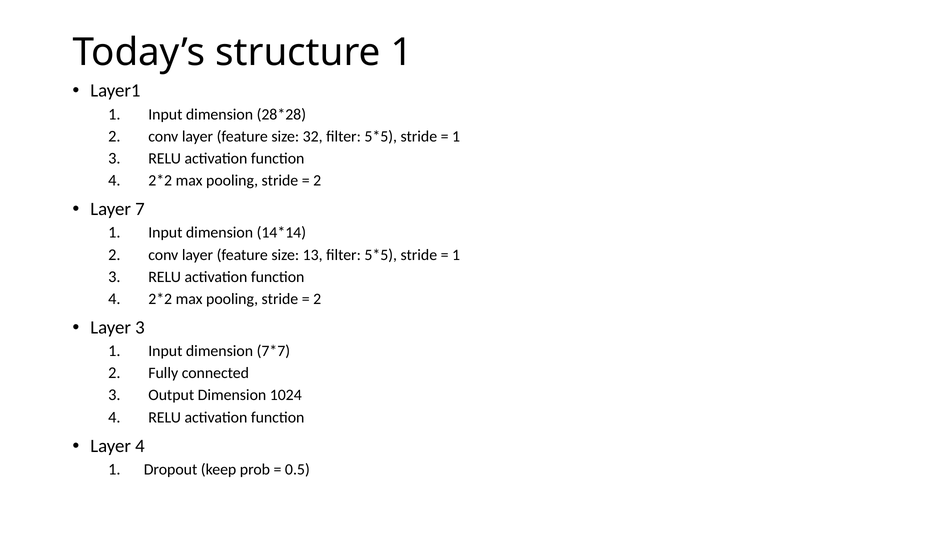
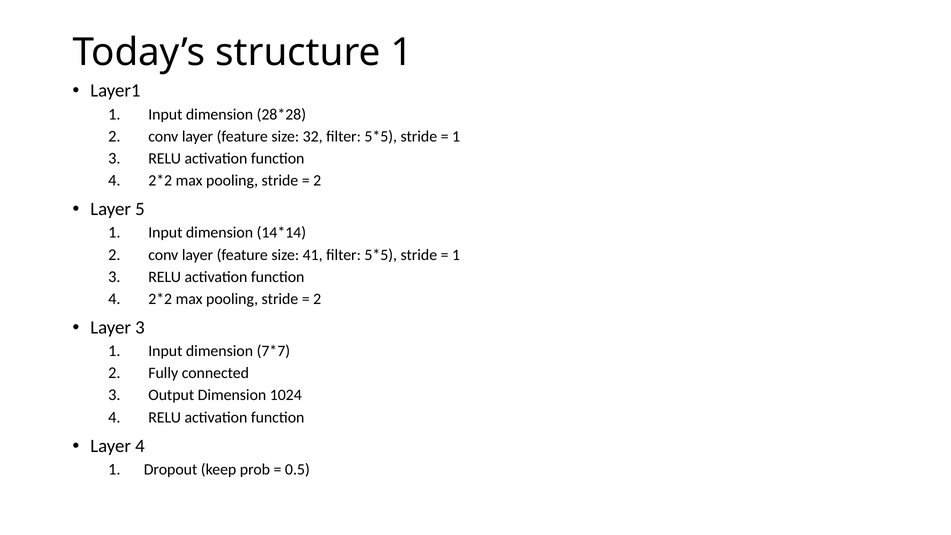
7: 7 -> 5
13: 13 -> 41
